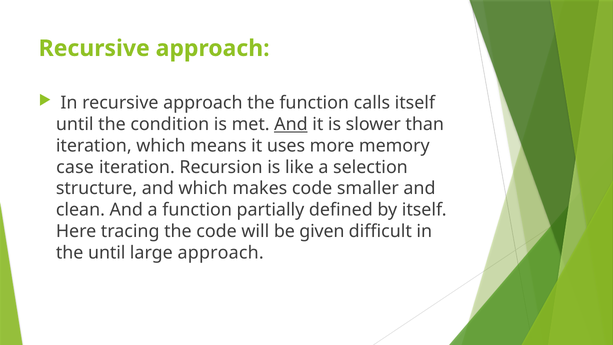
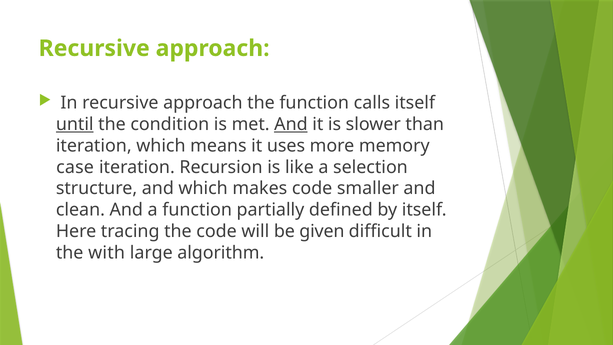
until at (75, 124) underline: none -> present
the until: until -> with
large approach: approach -> algorithm
